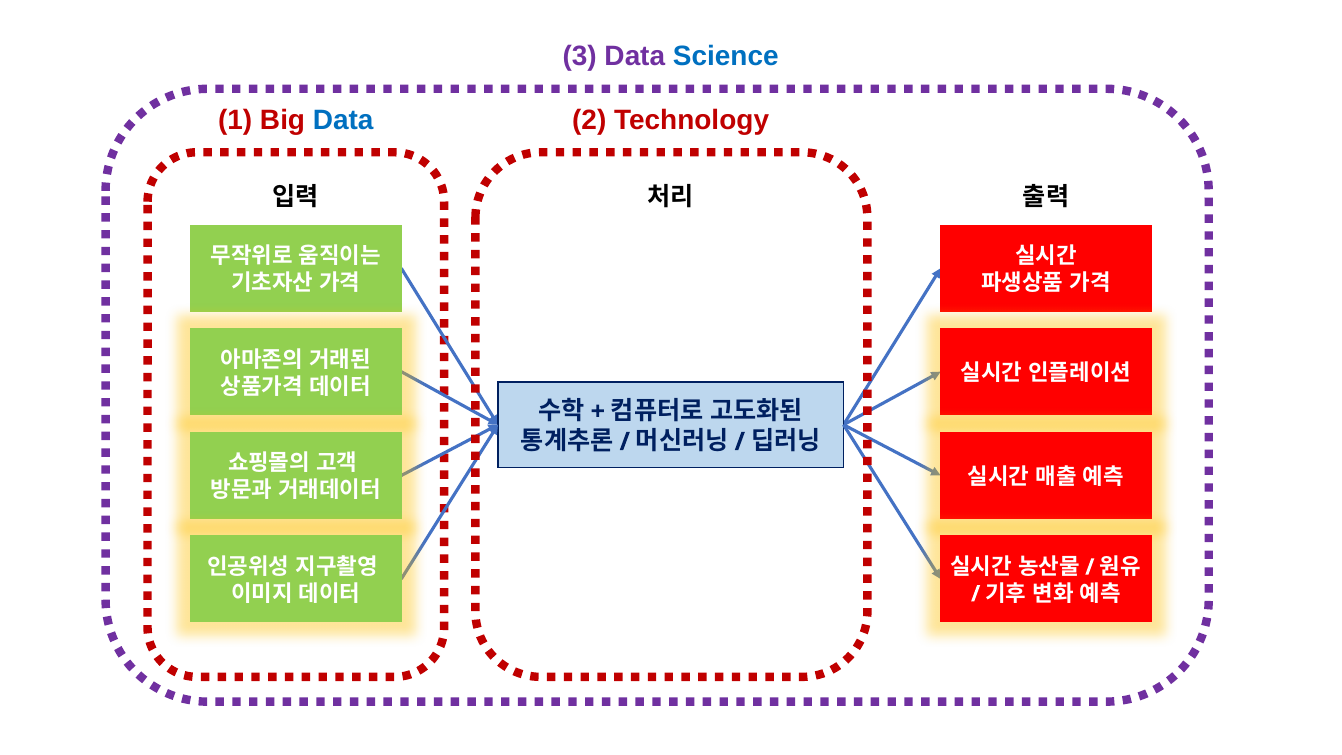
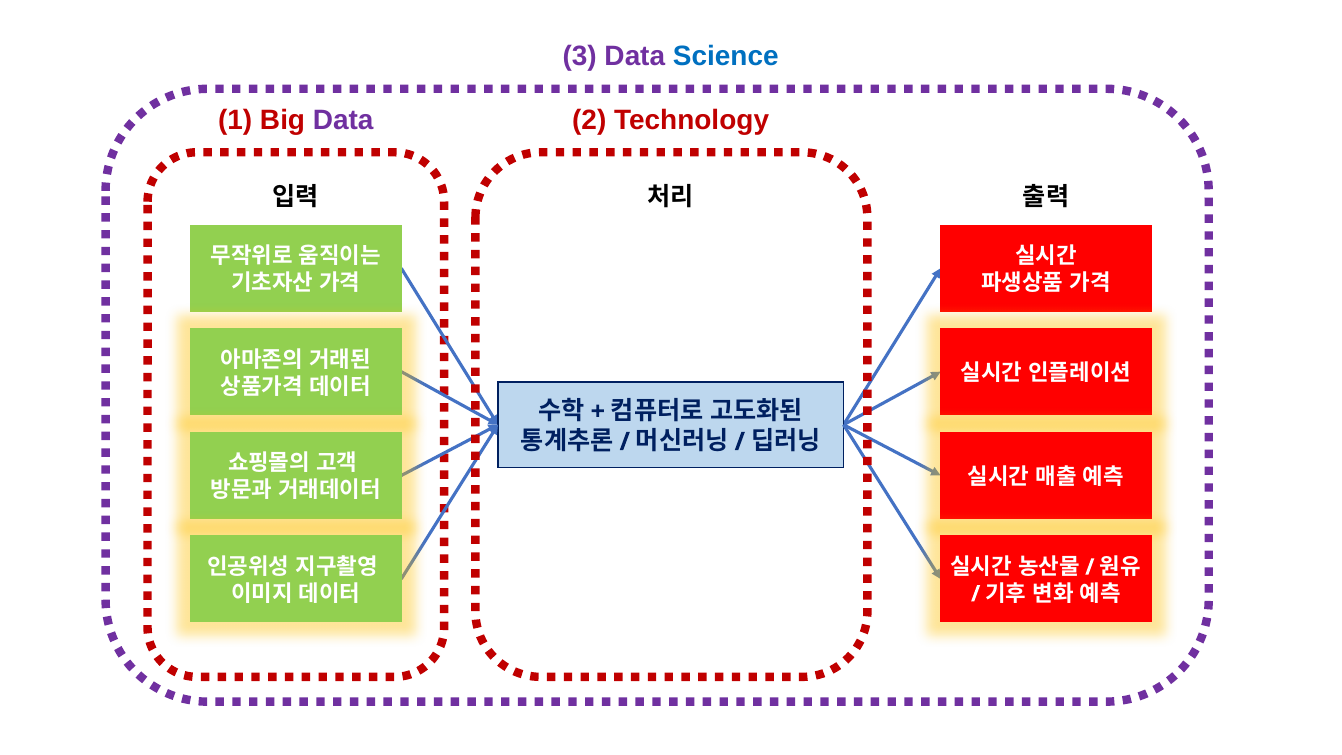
Data at (343, 120) colour: blue -> purple
